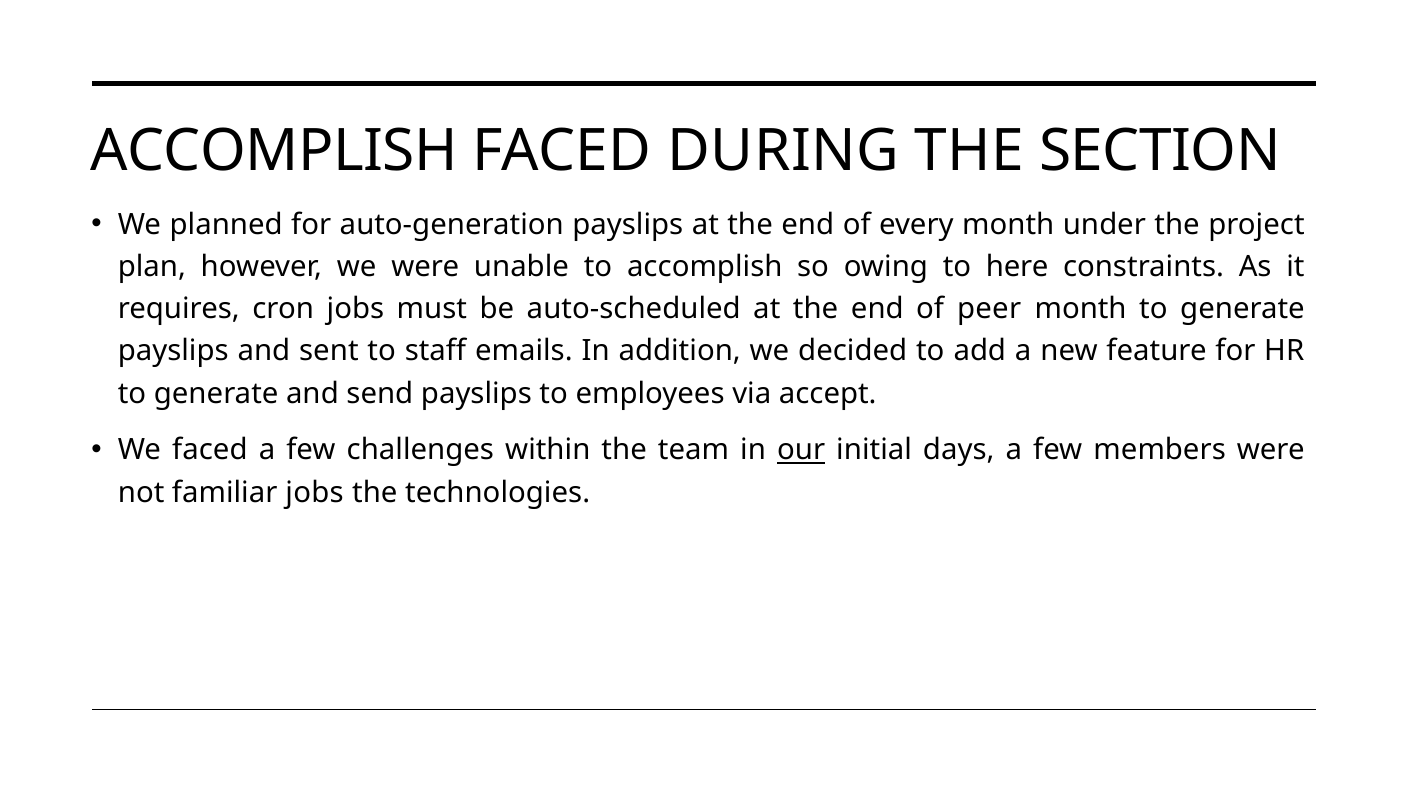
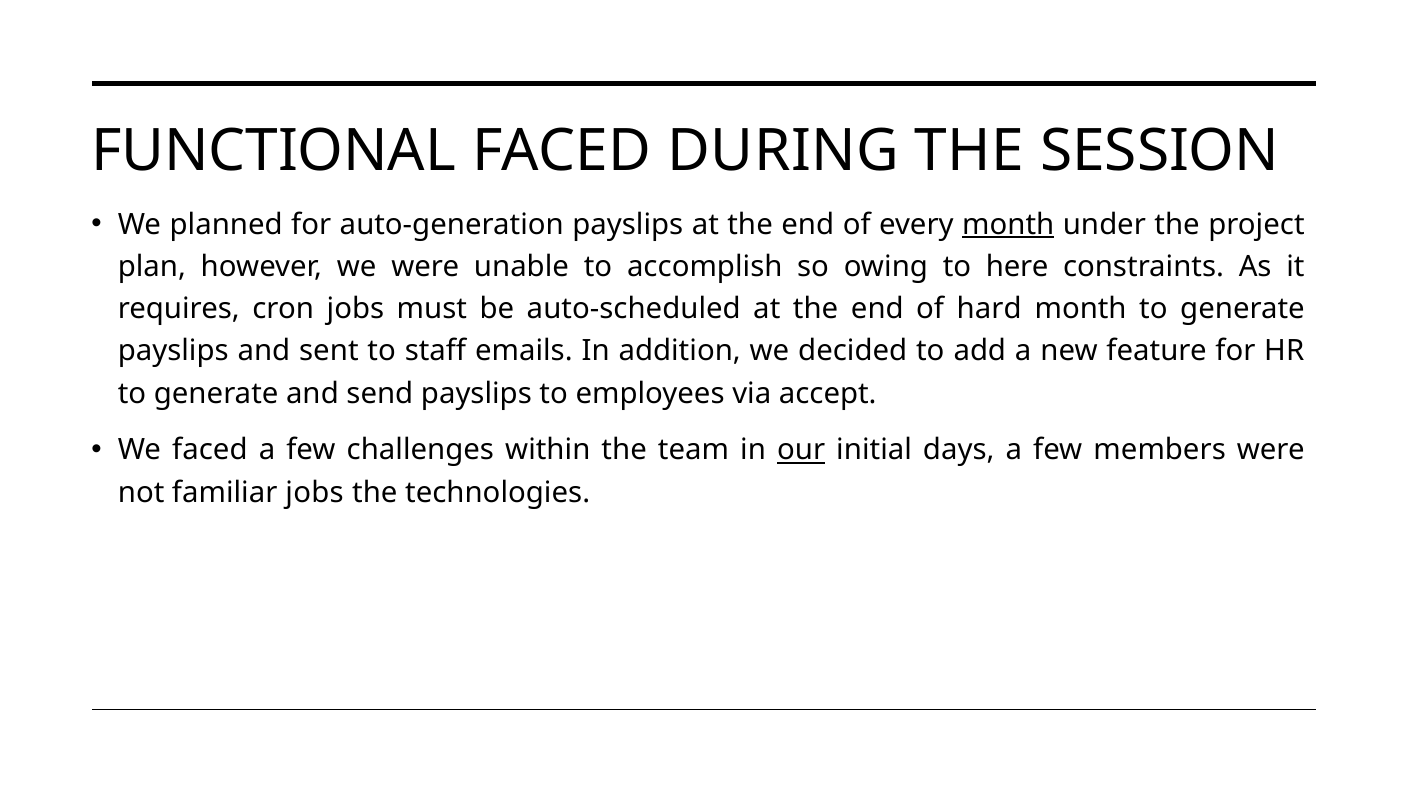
ACCOMPLISH at (274, 151): ACCOMPLISH -> FUNCTIONAL
SECTION: SECTION -> SESSION
month at (1008, 224) underline: none -> present
peer: peer -> hard
